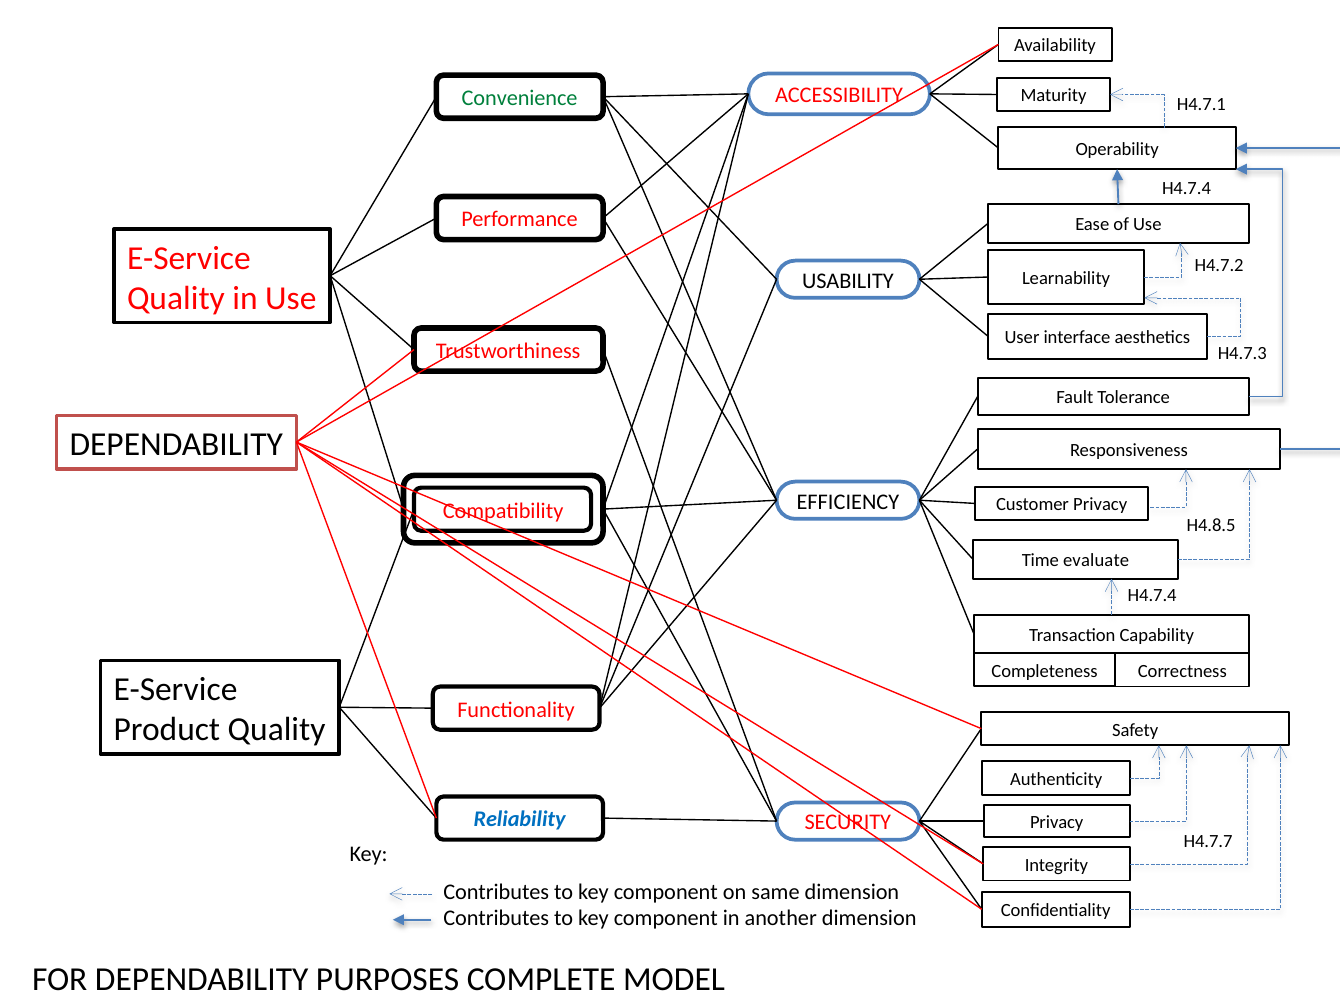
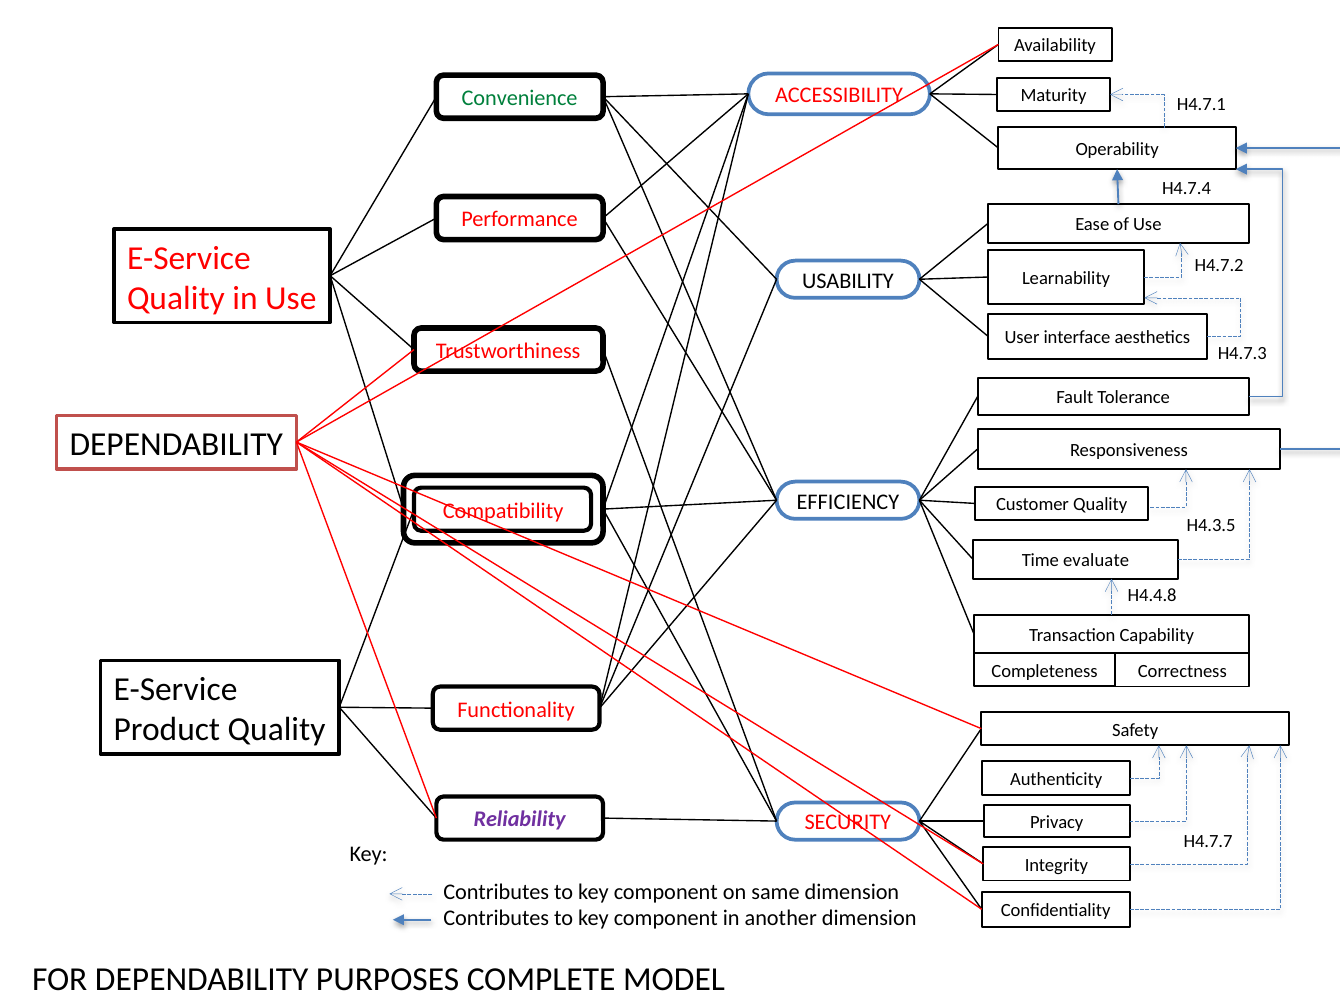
Customer Privacy: Privacy -> Quality
H4.8.5: H4.8.5 -> H4.3.5
H4.7.4 at (1152, 596): H4.7.4 -> H4.4.8
Reliability colour: blue -> purple
